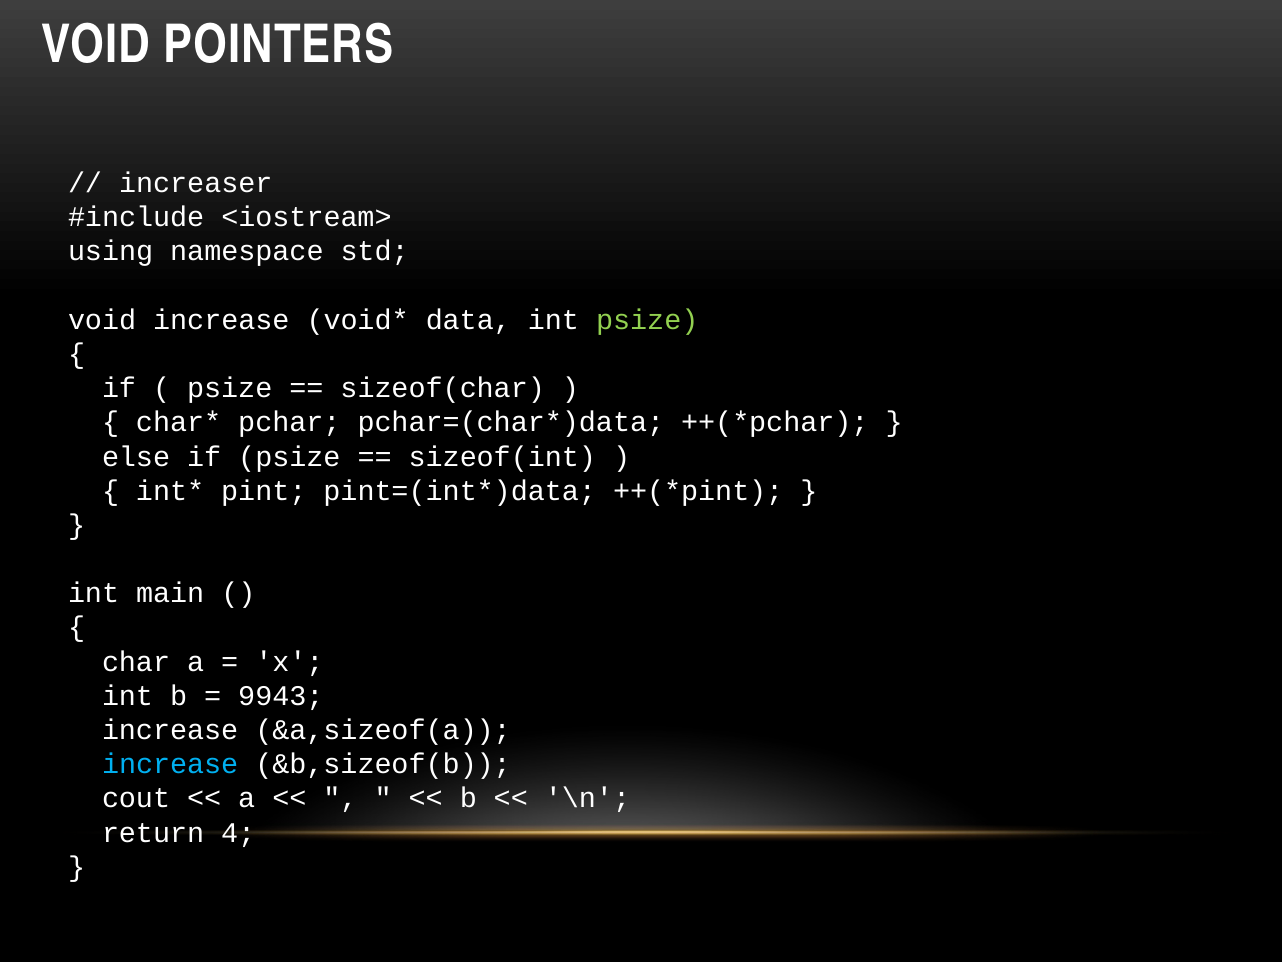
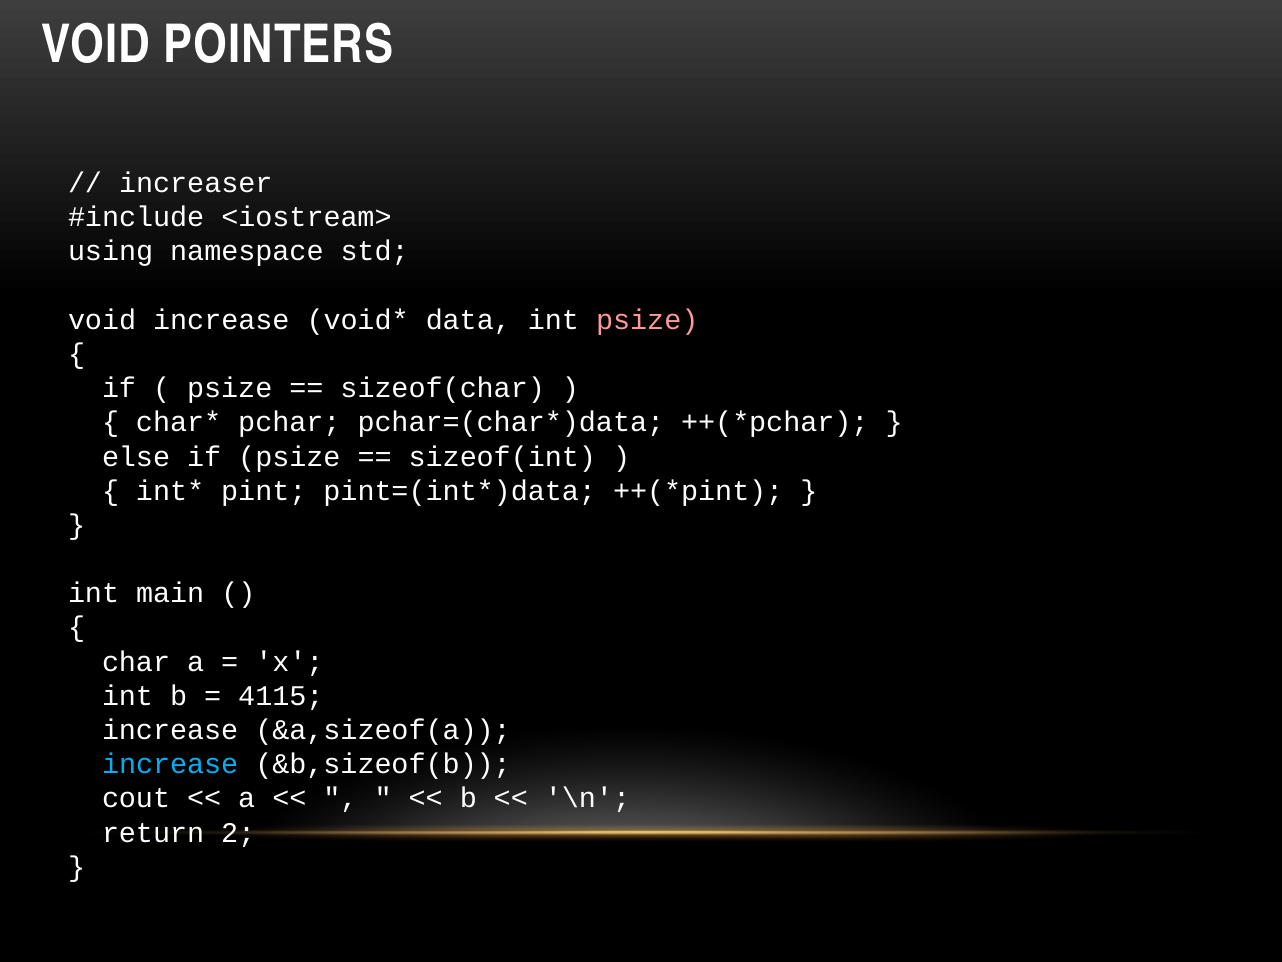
psize at (647, 320) colour: light green -> pink
9943: 9943 -> 4115
4: 4 -> 2
